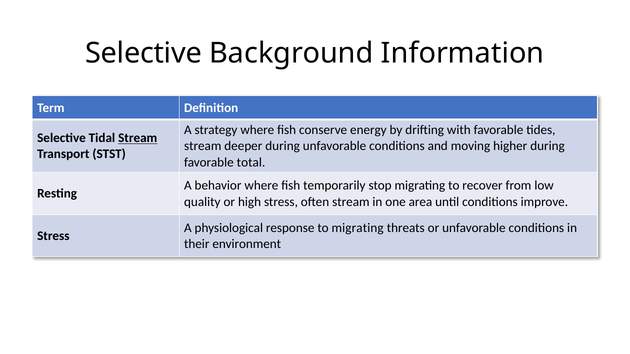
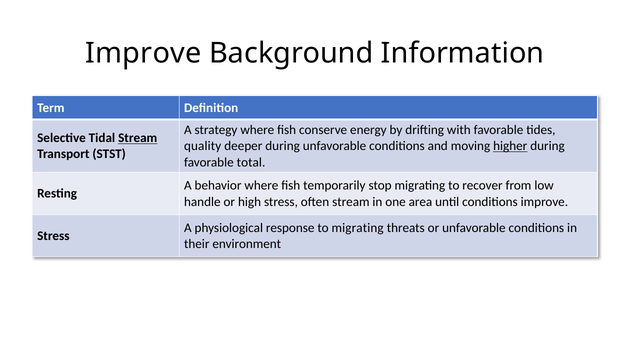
Selective at (144, 53): Selective -> Improve
stream at (203, 146): stream -> quality
higher underline: none -> present
quality: quality -> handle
